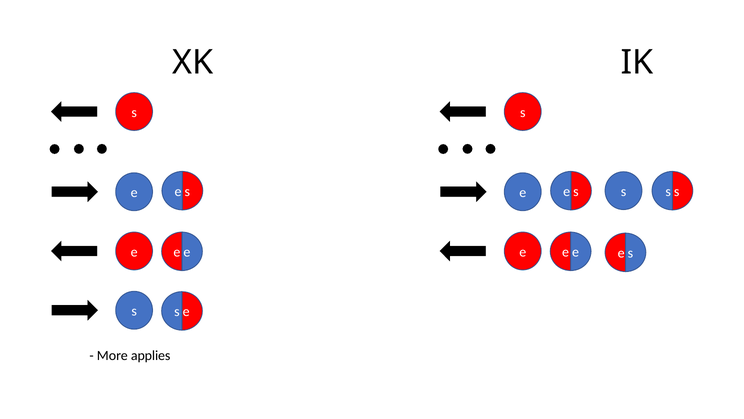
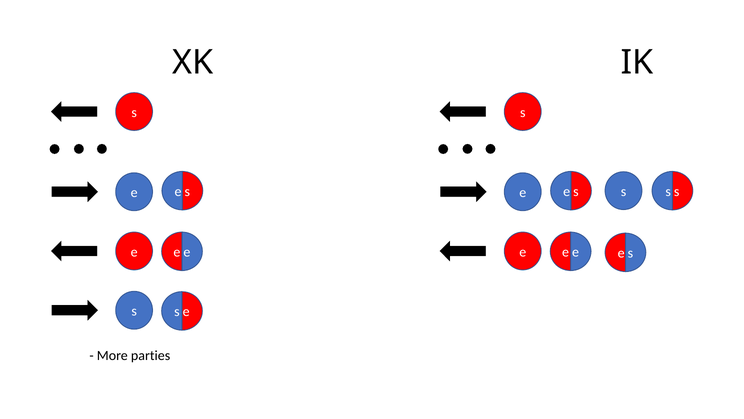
applies: applies -> parties
